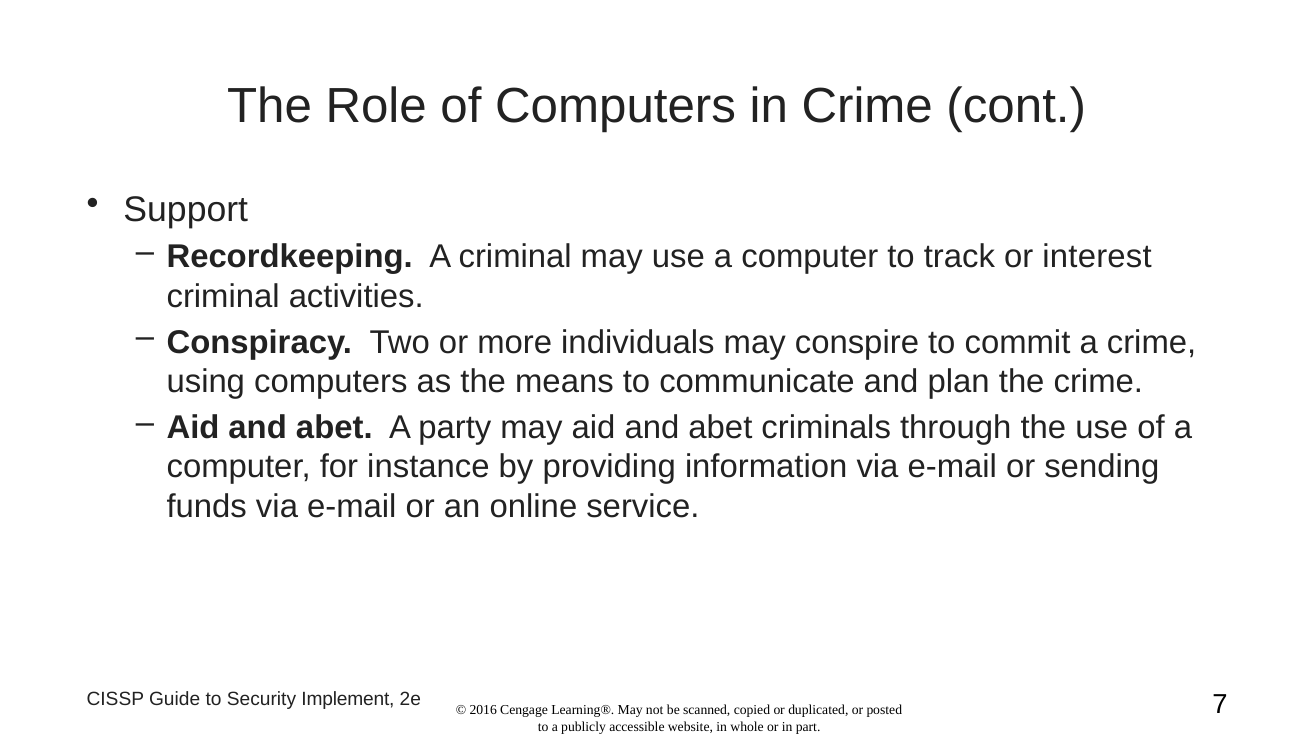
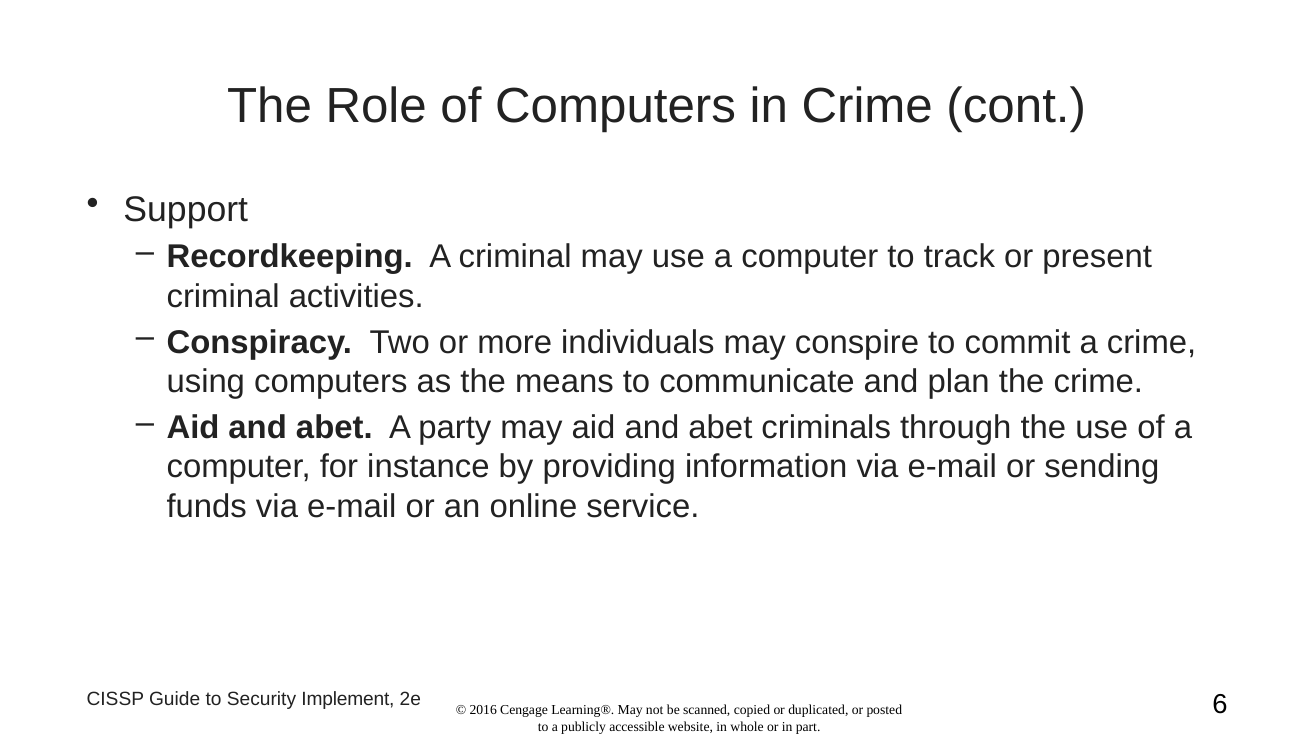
interest: interest -> present
7: 7 -> 6
